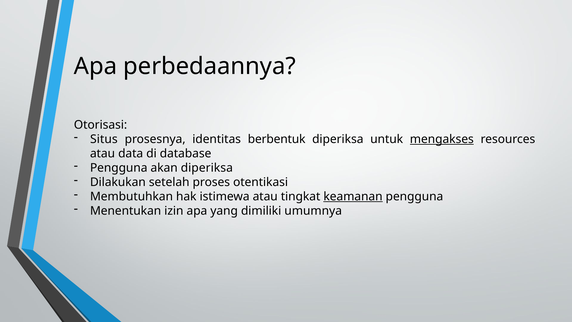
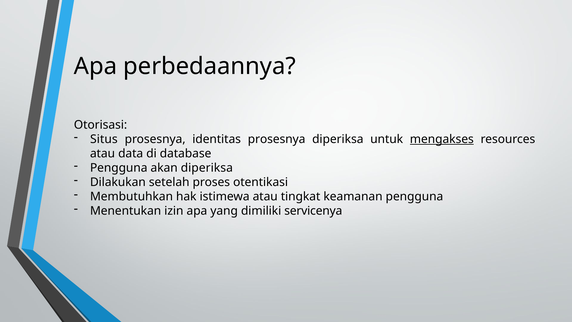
identitas berbentuk: berbentuk -> prosesnya
keamanan underline: present -> none
umumnya: umumnya -> servicenya
